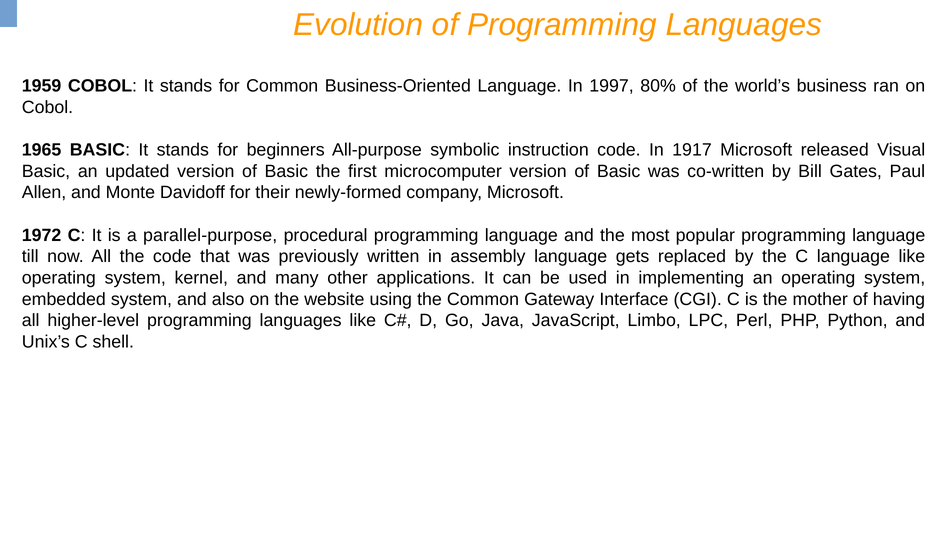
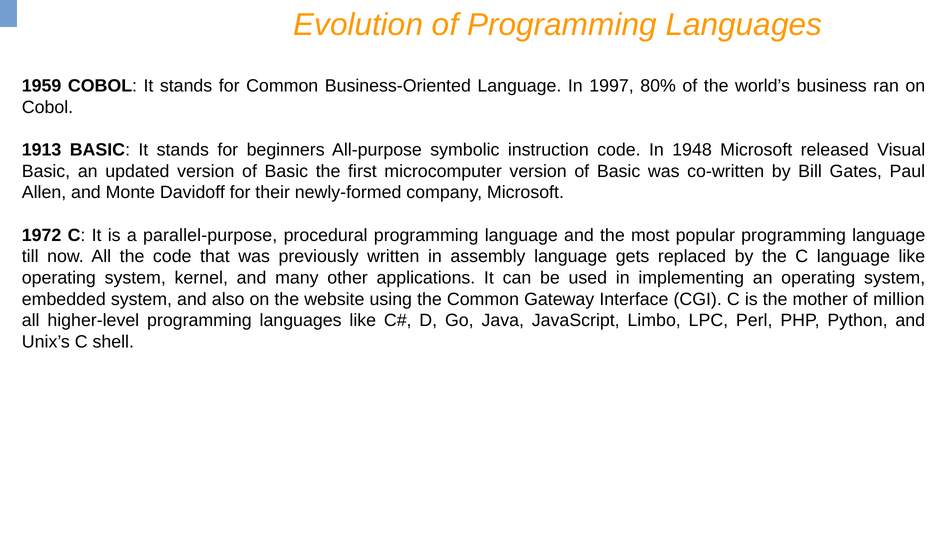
1965: 1965 -> 1913
1917: 1917 -> 1948
having: having -> million
